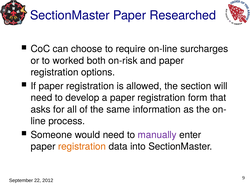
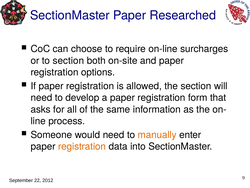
to worked: worked -> section
on-risk: on-risk -> on-site
manually colour: purple -> orange
